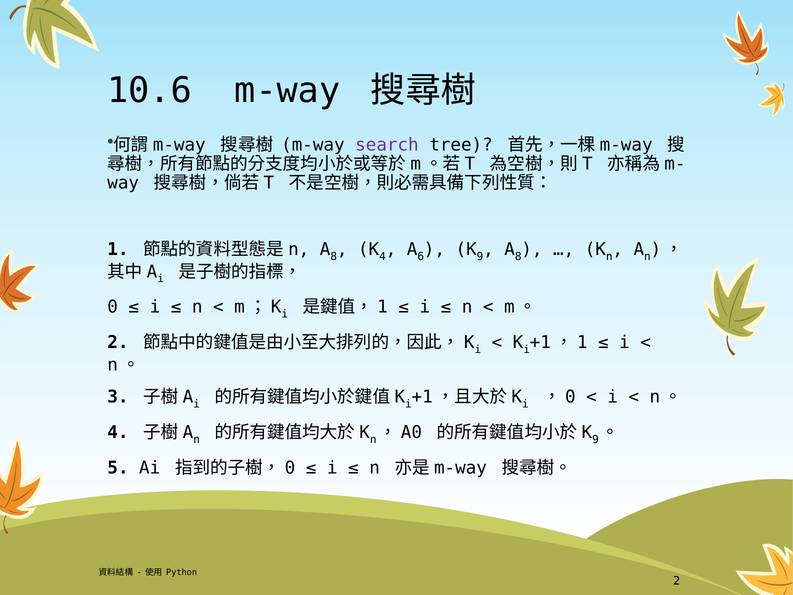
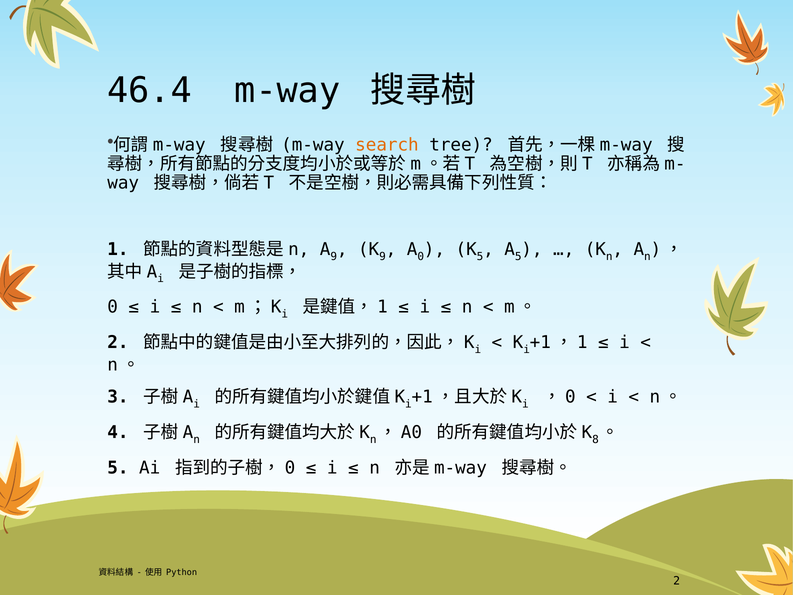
10.6: 10.6 -> 46.4
search colour: purple -> orange
8 at (334, 256): 8 -> 9
4 at (383, 256): 4 -> 9
6 at (421, 256): 6 -> 0
9 at (480, 256): 9 -> 5
8 at (518, 256): 8 -> 5
9 at (595, 439): 9 -> 8
